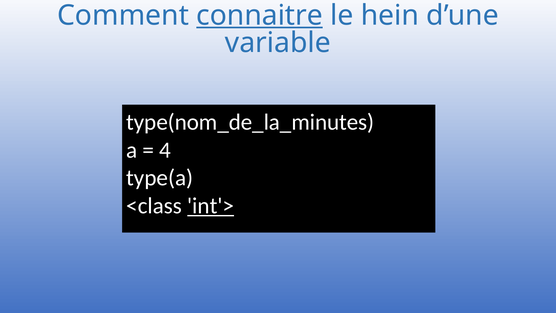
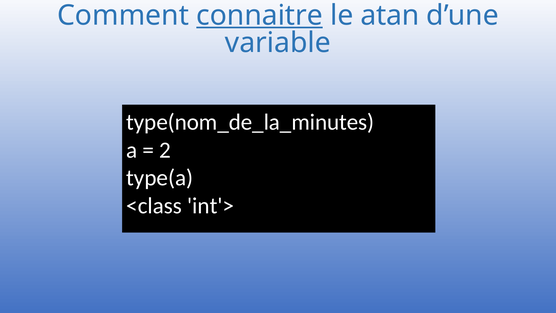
hein: hein -> atan
4: 4 -> 2
int'> underline: present -> none
